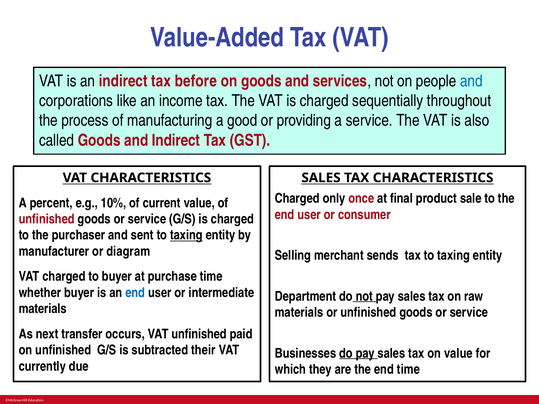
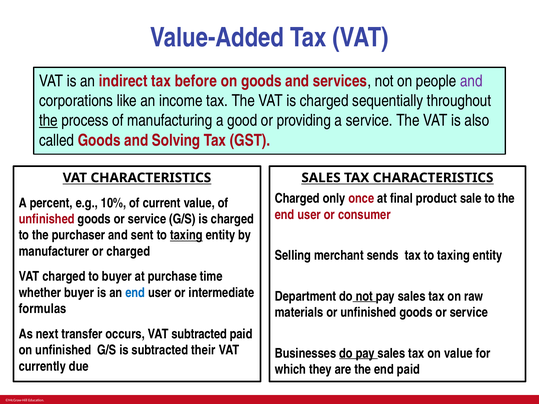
and at (471, 81) colour: blue -> purple
the at (48, 121) underline: none -> present
and Indirect: Indirect -> Solving
or diagram: diagram -> charged
materials at (43, 309): materials -> formulas
VAT unfinished: unfinished -> subtracted
end time: time -> paid
